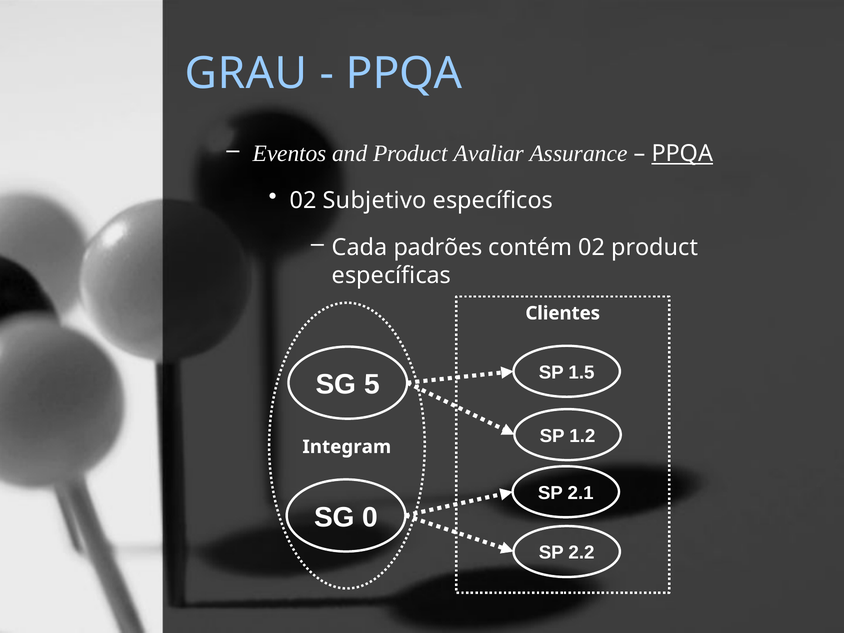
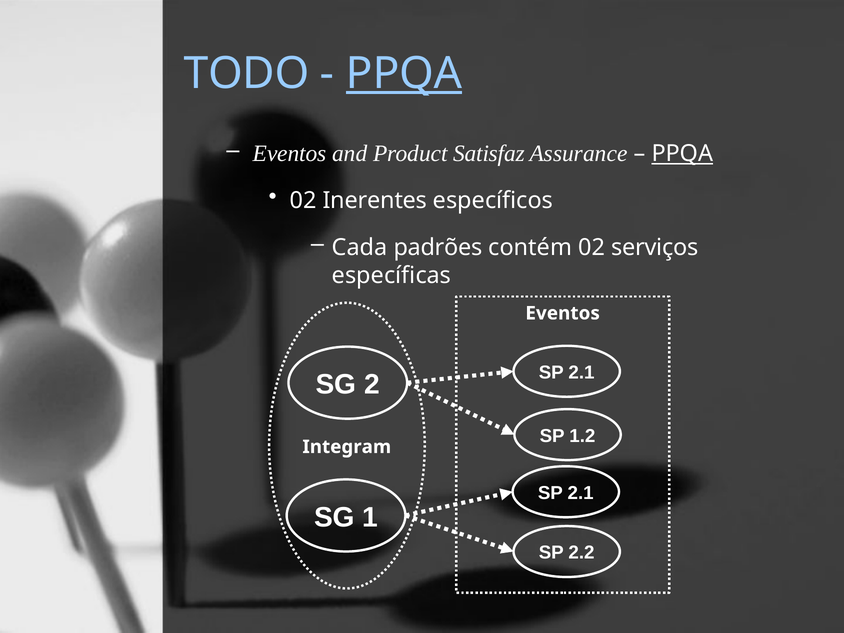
GRAU: GRAU -> TODO
PPQA at (404, 73) underline: none -> present
Avaliar: Avaliar -> Satisfaz
Subjetivo: Subjetivo -> Inerentes
02 product: product -> serviços
Clientes at (563, 313): Clientes -> Eventos
1.5 at (581, 373): 1.5 -> 2.1
5: 5 -> 2
0: 0 -> 1
